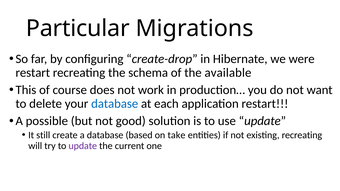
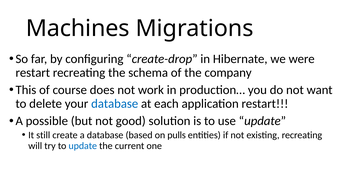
Particular: Particular -> Machines
available: available -> company
take: take -> pulls
update at (83, 146) colour: purple -> blue
